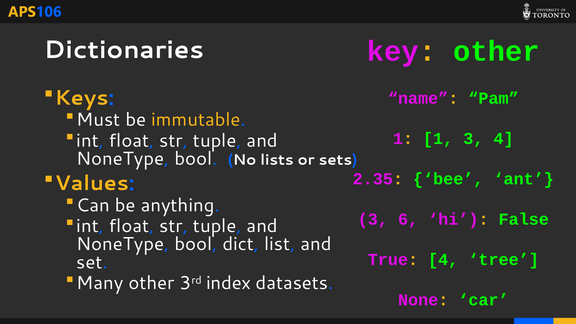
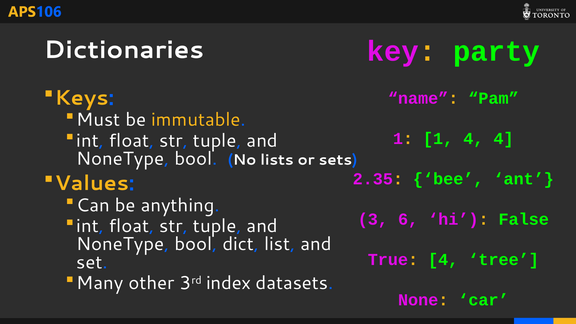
key other: other -> party
1 3: 3 -> 4
